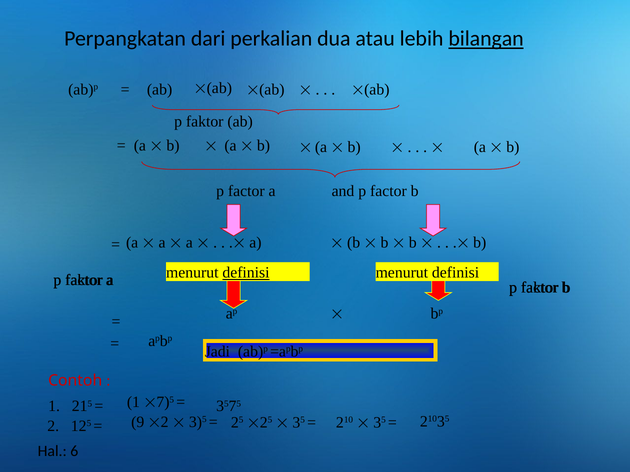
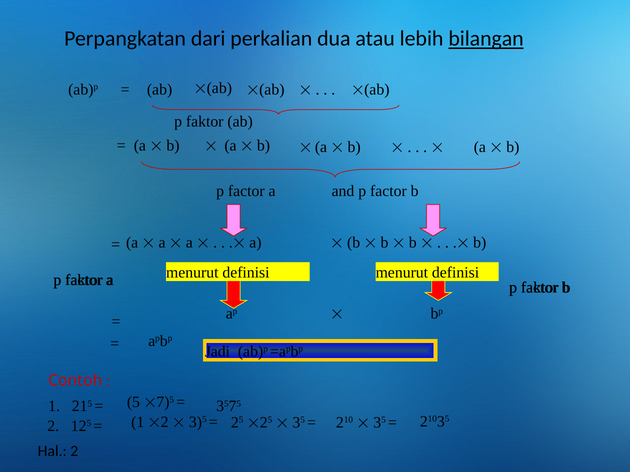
definisi at (246, 273) underline: present -> none
1 at (133, 403): 1 -> 5
9 at (138, 422): 9 -> 1
Hal 6: 6 -> 2
